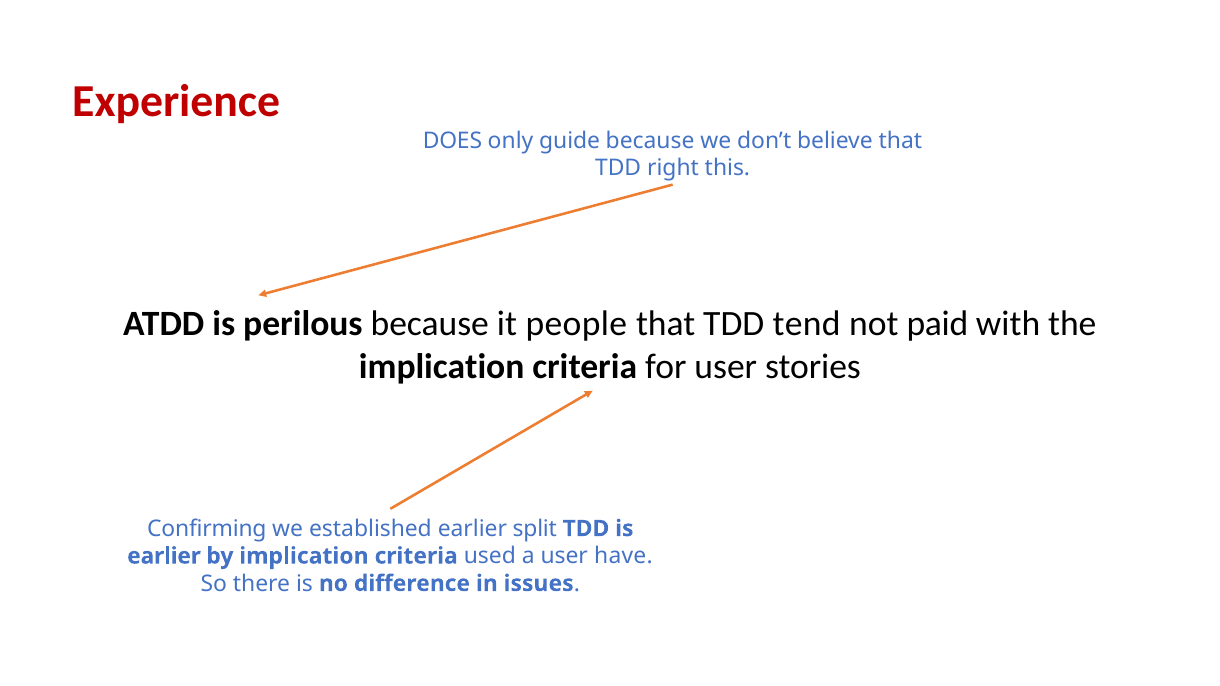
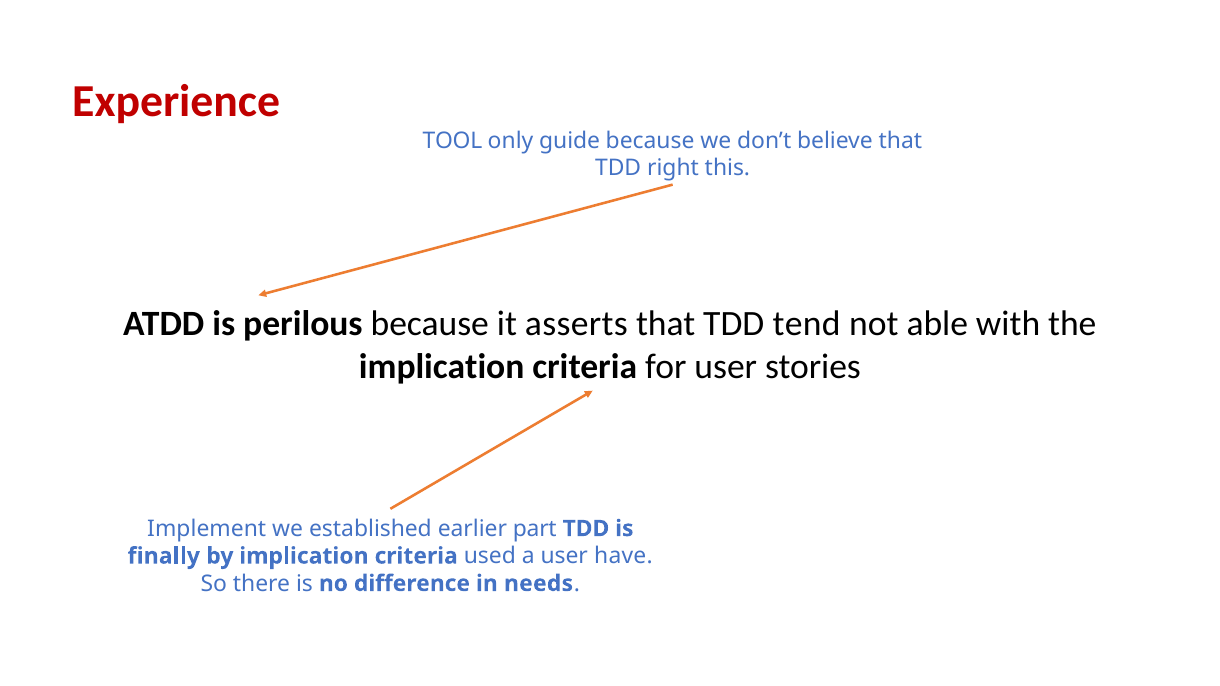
DOES: DOES -> TOOL
people: people -> asserts
paid: paid -> able
Confirming: Confirming -> Implement
split: split -> part
earlier at (164, 556): earlier -> finally
issues: issues -> needs
